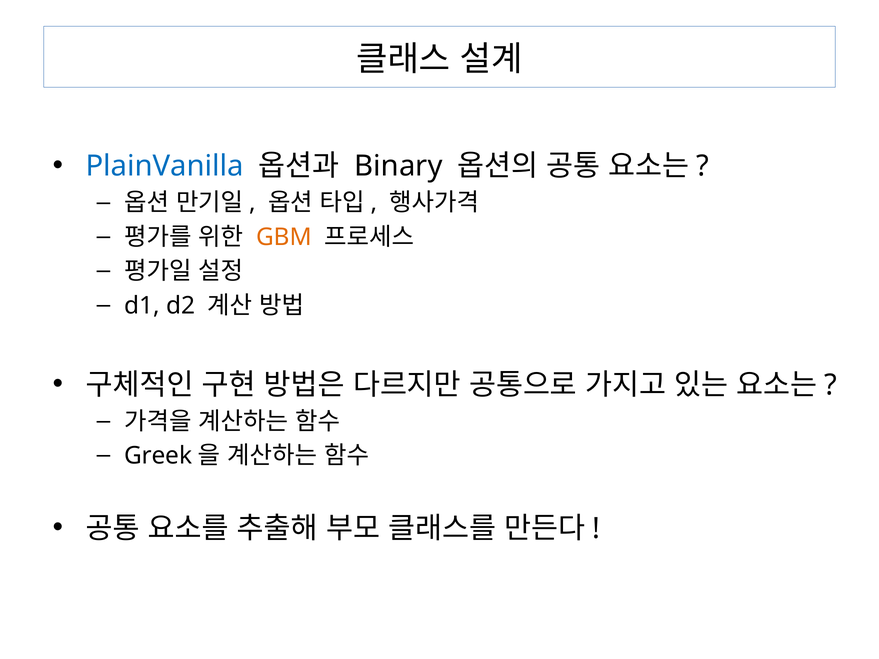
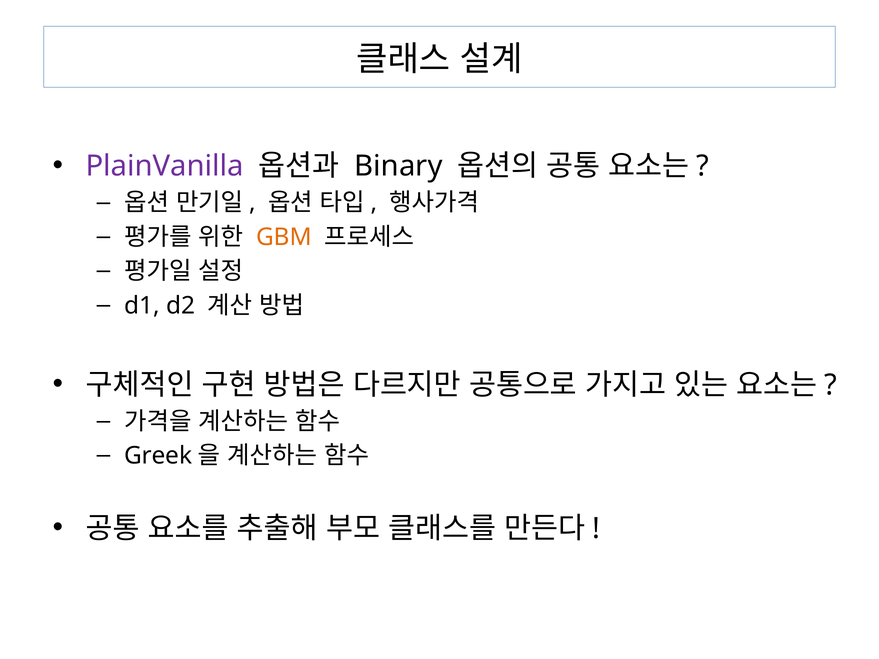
PlainVanilla colour: blue -> purple
